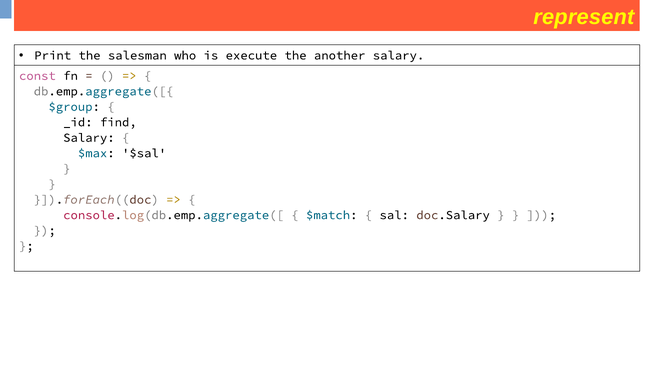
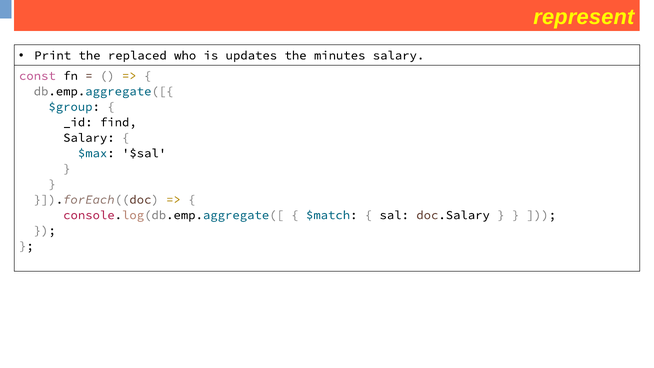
salesman: salesman -> replaced
execute: execute -> updates
another: another -> minutes
